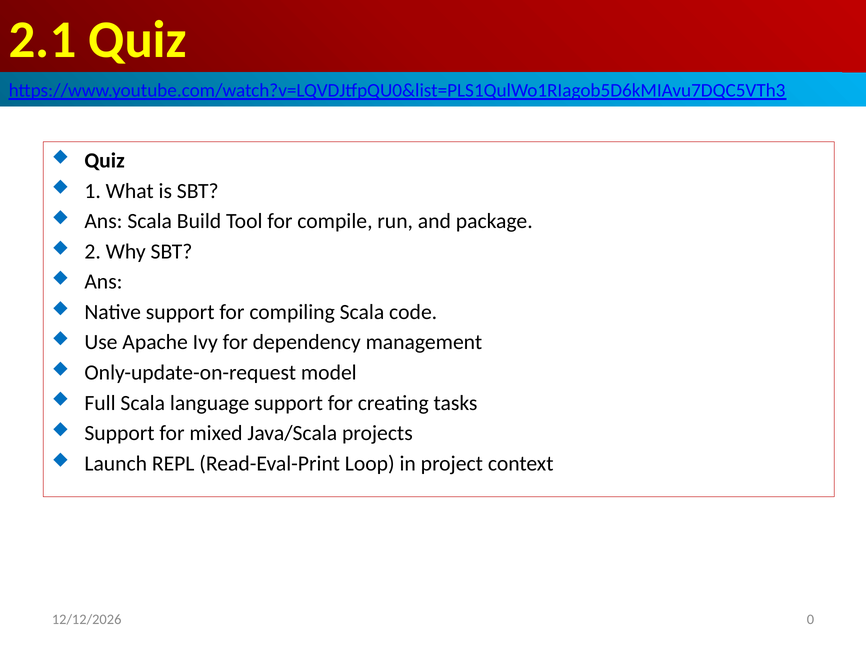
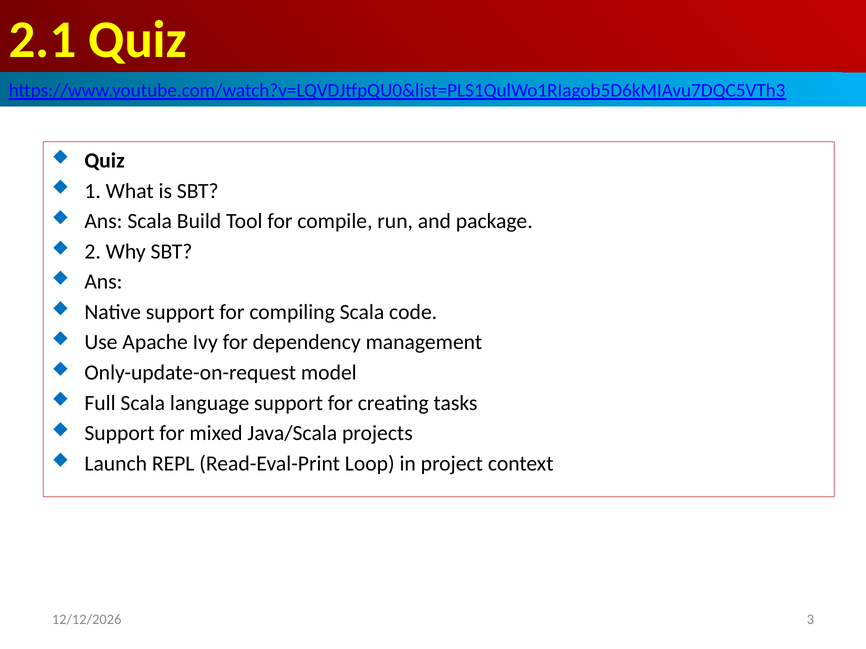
0: 0 -> 3
